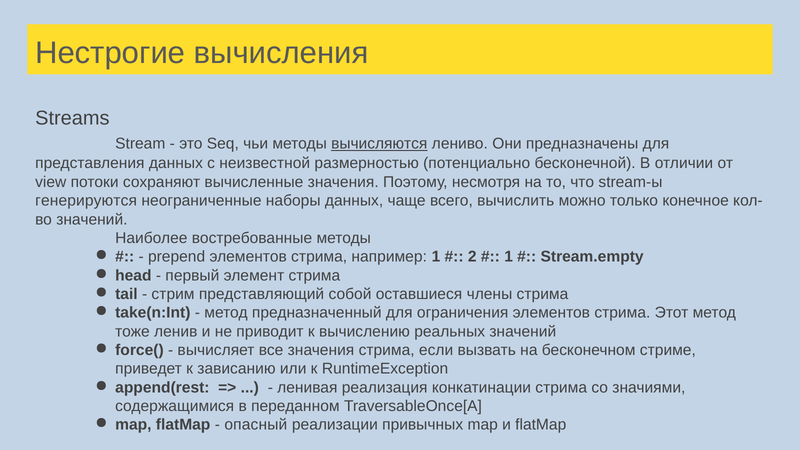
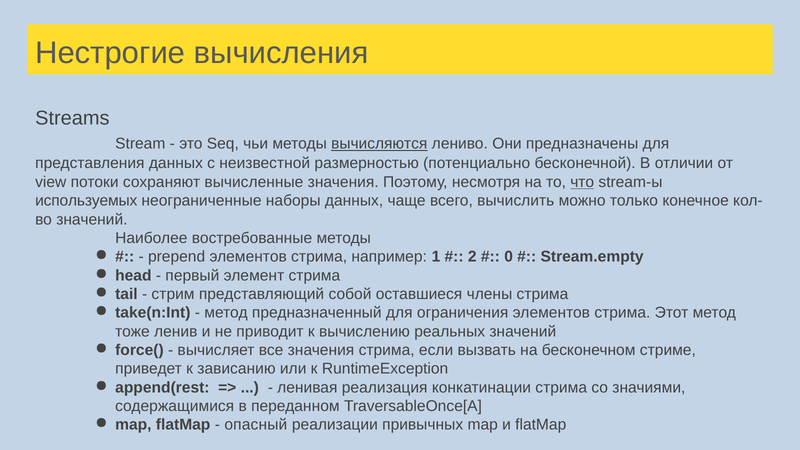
что underline: none -> present
генерируются: генерируются -> используемых
1 at (509, 257): 1 -> 0
